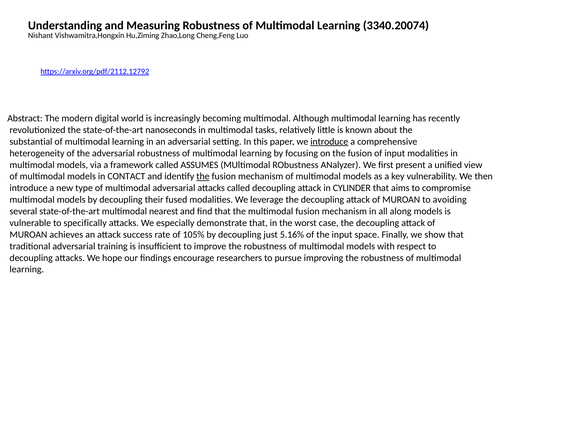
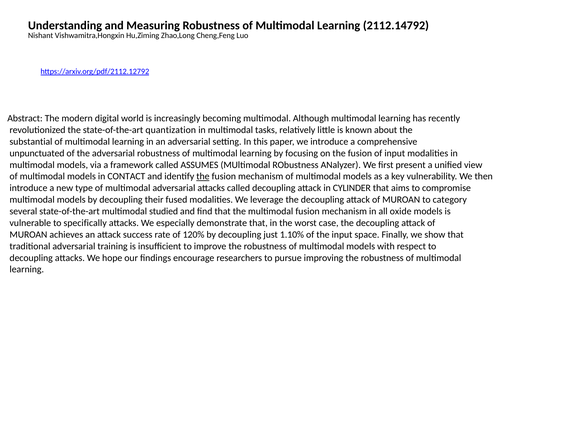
3340.20074: 3340.20074 -> 2112.14792
nanoseconds: nanoseconds -> quantization
introduce at (329, 141) underline: present -> none
heterogeneity: heterogeneity -> unpunctuated
avoiding: avoiding -> category
nearest: nearest -> studied
along: along -> oxide
105%: 105% -> 120%
5.16%: 5.16% -> 1.10%
